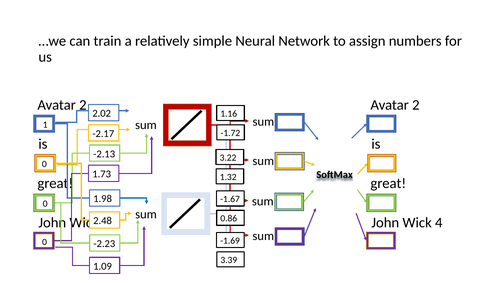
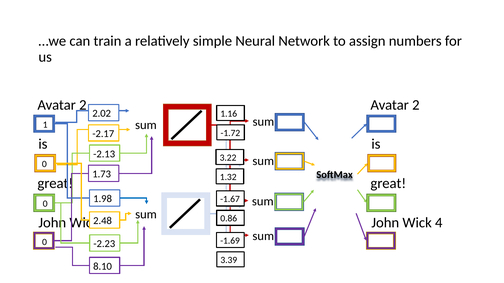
1.09: 1.09 -> 8.10
